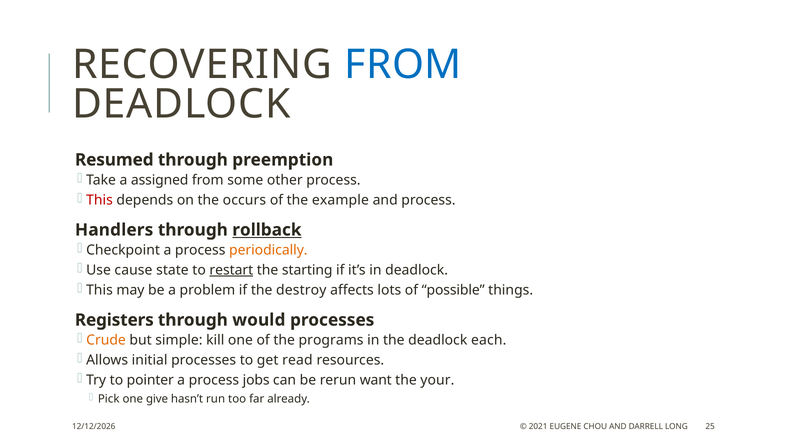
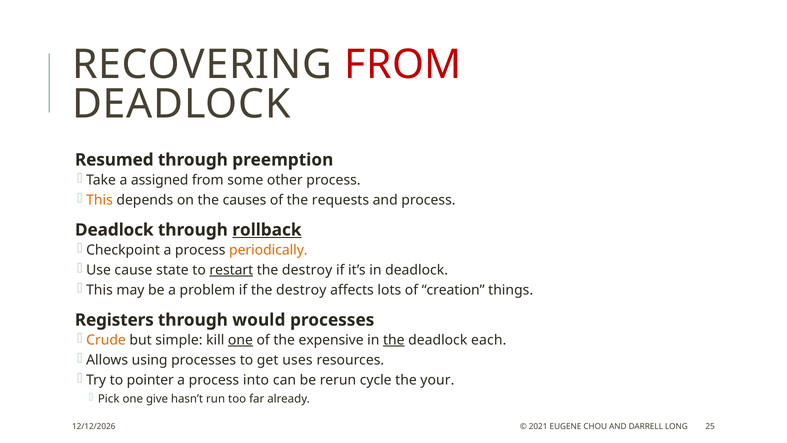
FROM at (403, 65) colour: blue -> red
This at (100, 200) colour: red -> orange
occurs: occurs -> causes
example: example -> requests
Handlers at (114, 230): Handlers -> Deadlock
starting at (307, 270): starting -> destroy
possible: possible -> creation
one at (240, 340) underline: none -> present
programs: programs -> expensive
the at (394, 340) underline: none -> present
initial: initial -> using
read: read -> uses
jobs: jobs -> into
want: want -> cycle
